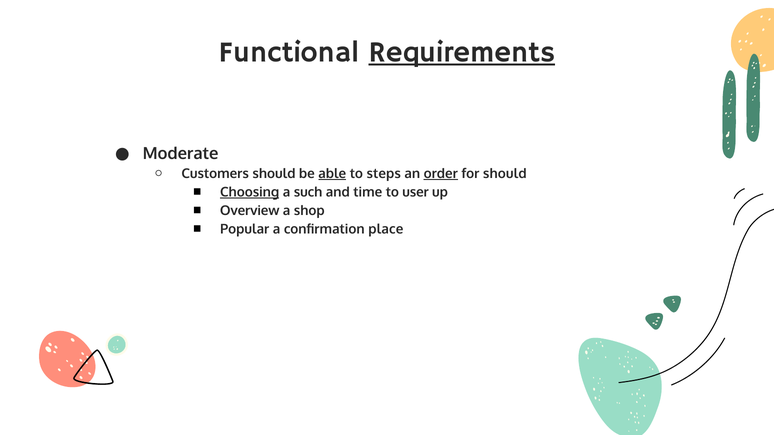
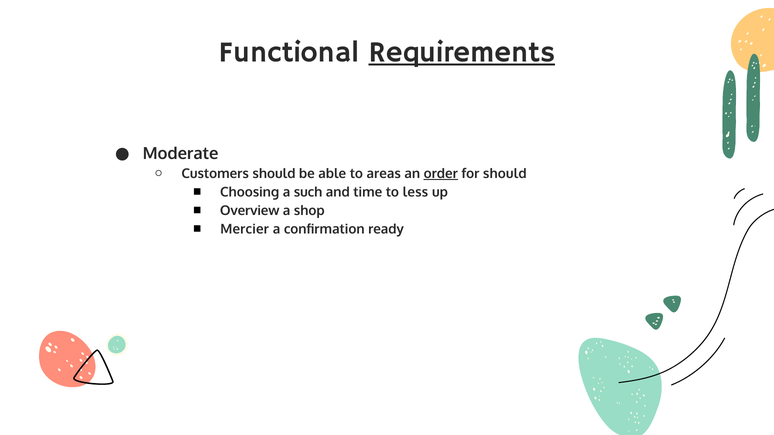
able underline: present -> none
steps: steps -> areas
Choosing underline: present -> none
user: user -> less
Popular: Popular -> Mercier
place: place -> ready
